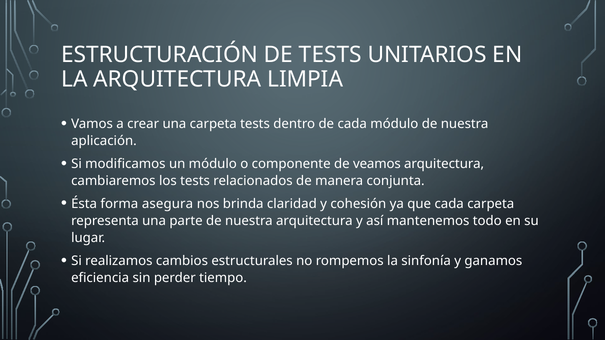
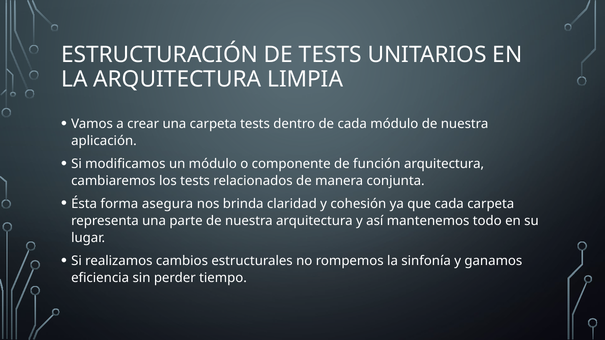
veamos: veamos -> función
